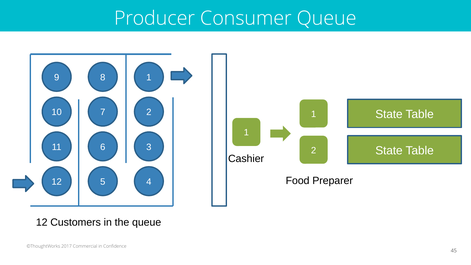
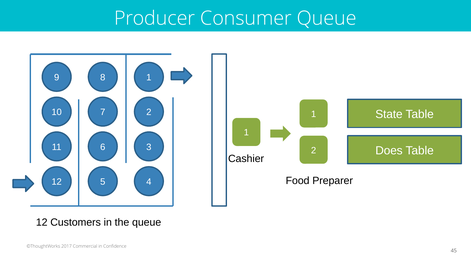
2 State: State -> Does
